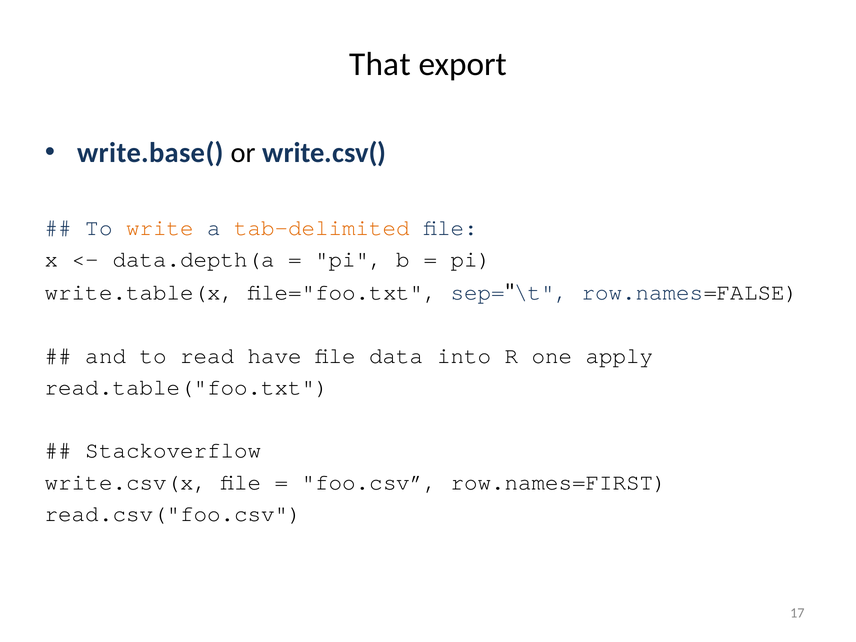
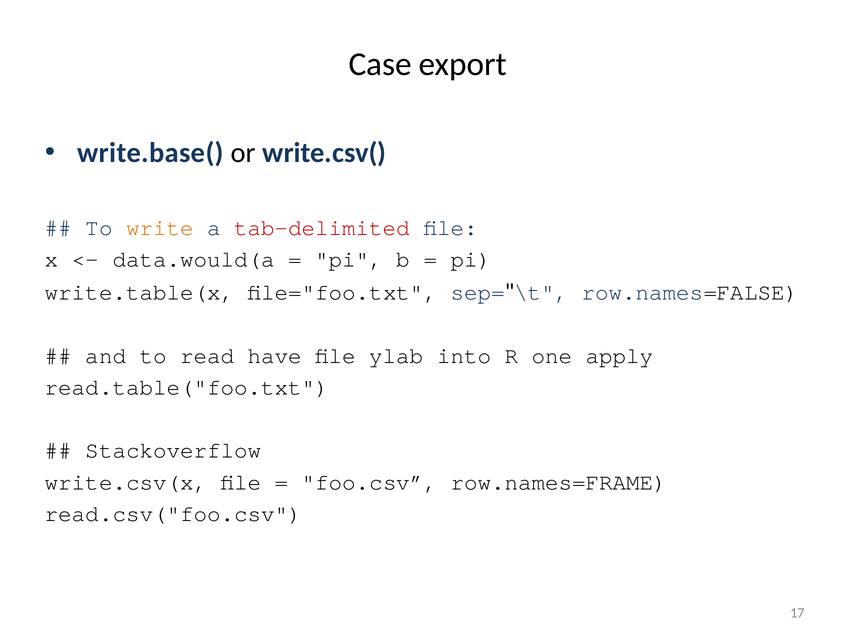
That: That -> Case
tab-delimited colour: orange -> red
data.depth(a: data.depth(a -> data.would(a
data: data -> ylab
row.names=FIRST: row.names=FIRST -> row.names=FRAME
